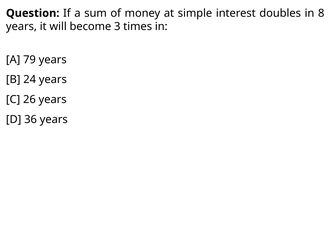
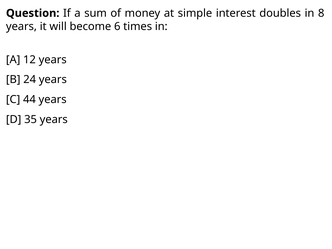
3: 3 -> 6
79: 79 -> 12
26: 26 -> 44
36: 36 -> 35
